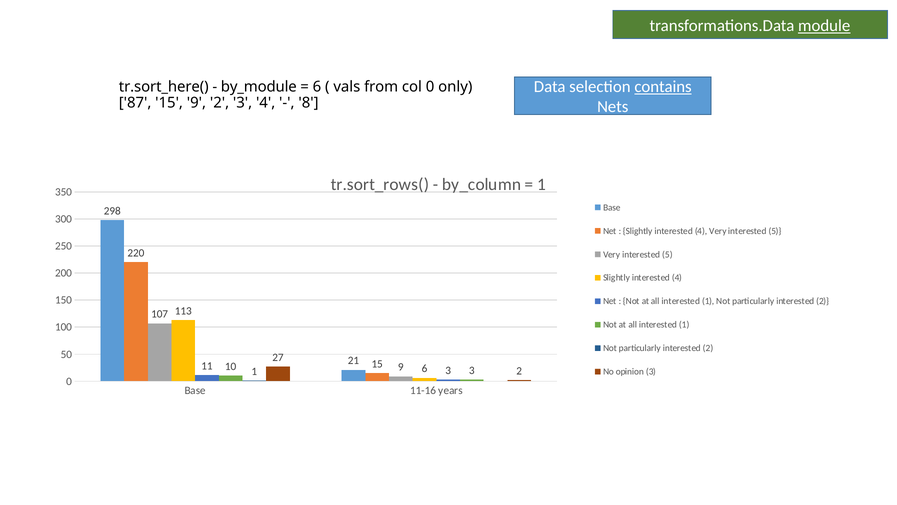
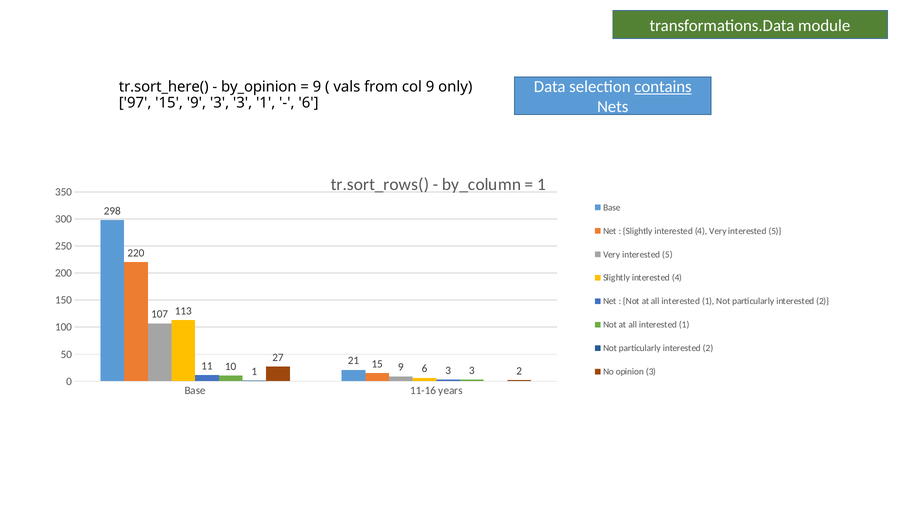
module underline: present -> none
by_module: by_module -> by_opinion
6 at (317, 87): 6 -> 9
col 0: 0 -> 9
87: 87 -> 97
9 2: 2 -> 3
4 at (266, 103): 4 -> 1
8 at (309, 103): 8 -> 6
